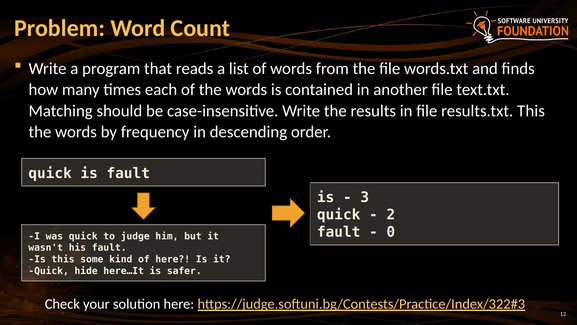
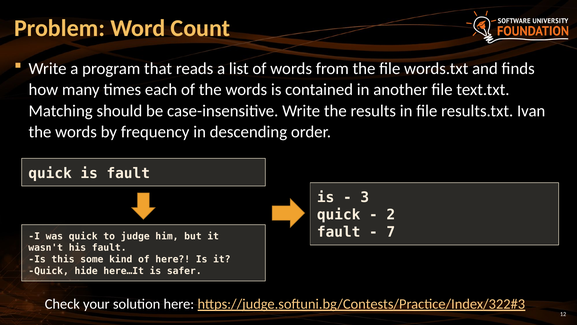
results.txt This: This -> Ivan
0: 0 -> 7
